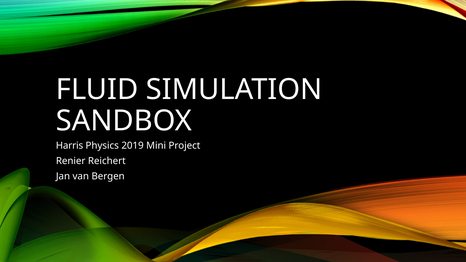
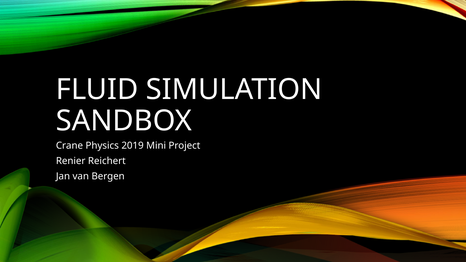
Harris: Harris -> Crane
